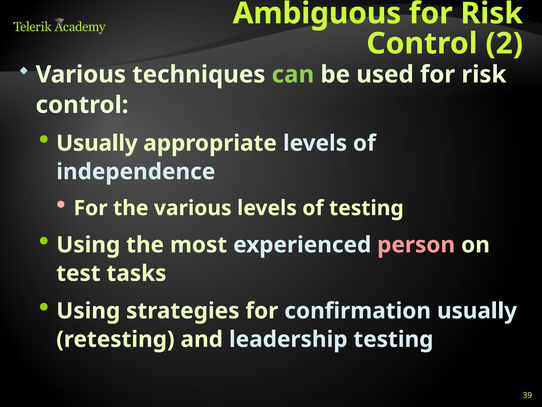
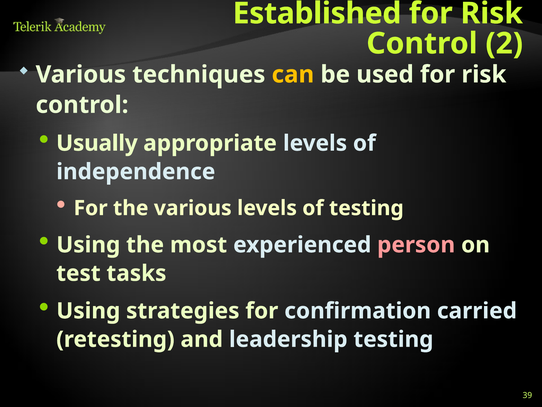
Ambiguous: Ambiguous -> Established
can colour: light green -> yellow
confirmation usually: usually -> carried
